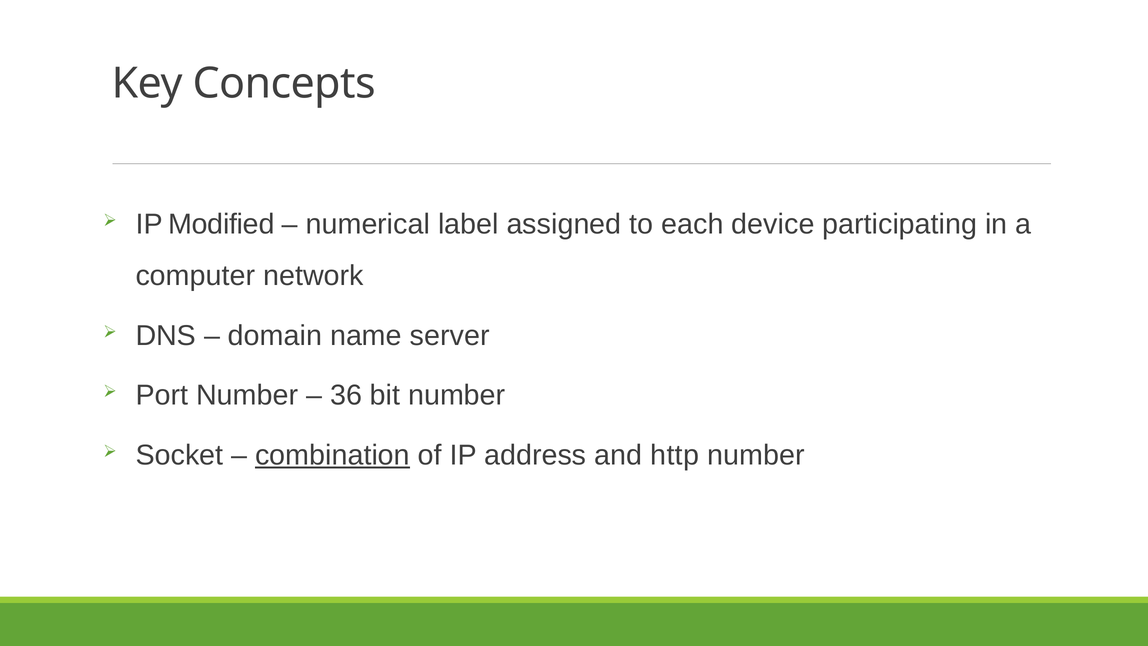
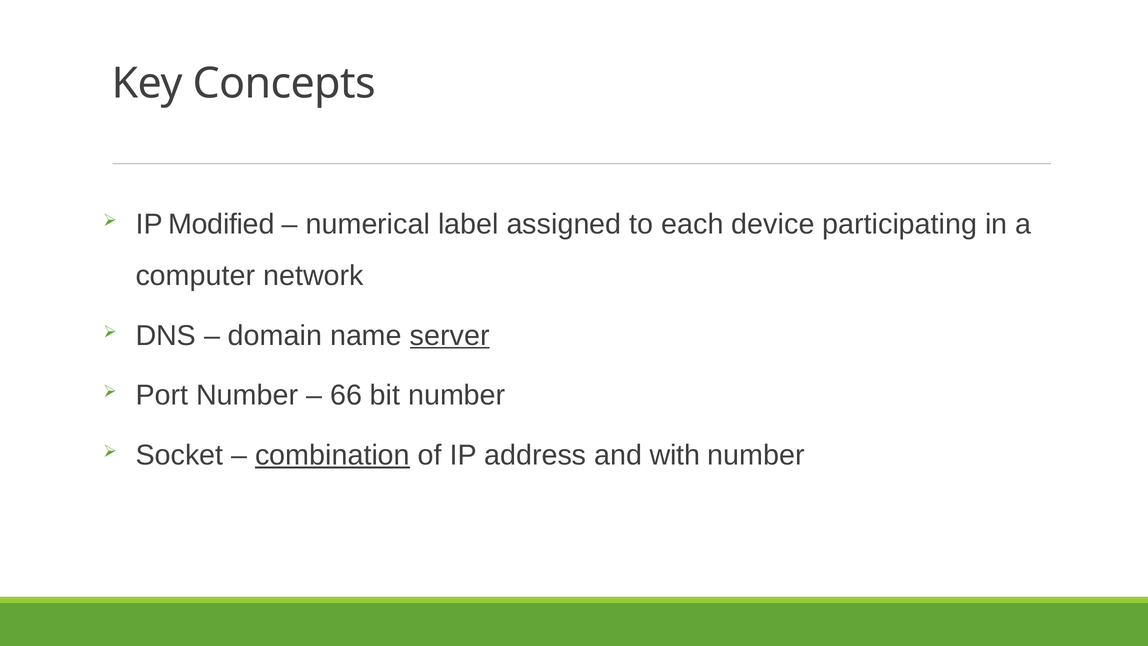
server underline: none -> present
36: 36 -> 66
http: http -> with
